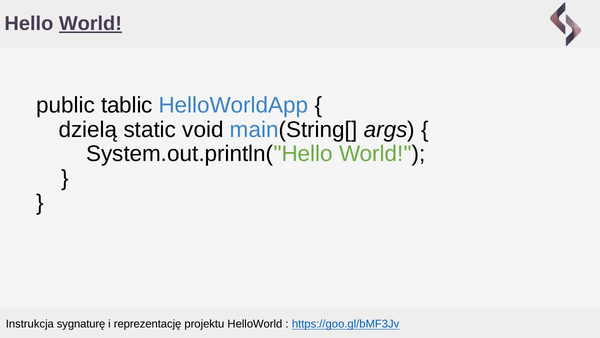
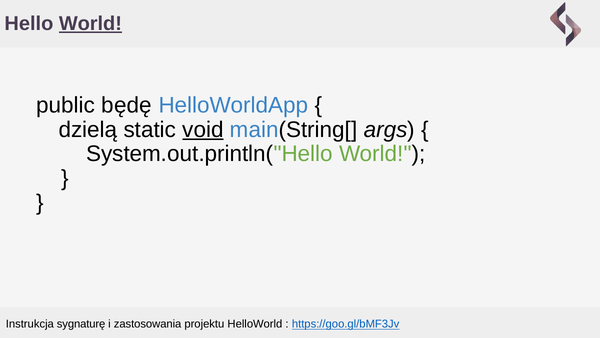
tablic: tablic -> będę
void underline: none -> present
reprezentację: reprezentację -> zastosowania
